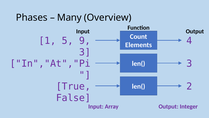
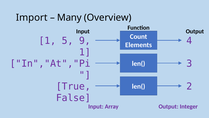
Phases: Phases -> Import
3 at (85, 52): 3 -> 1
